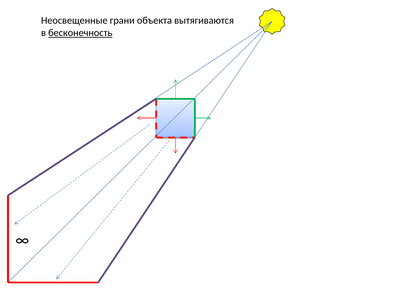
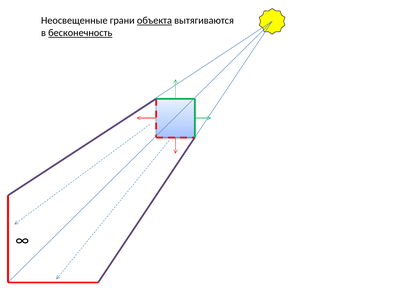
объекта underline: none -> present
